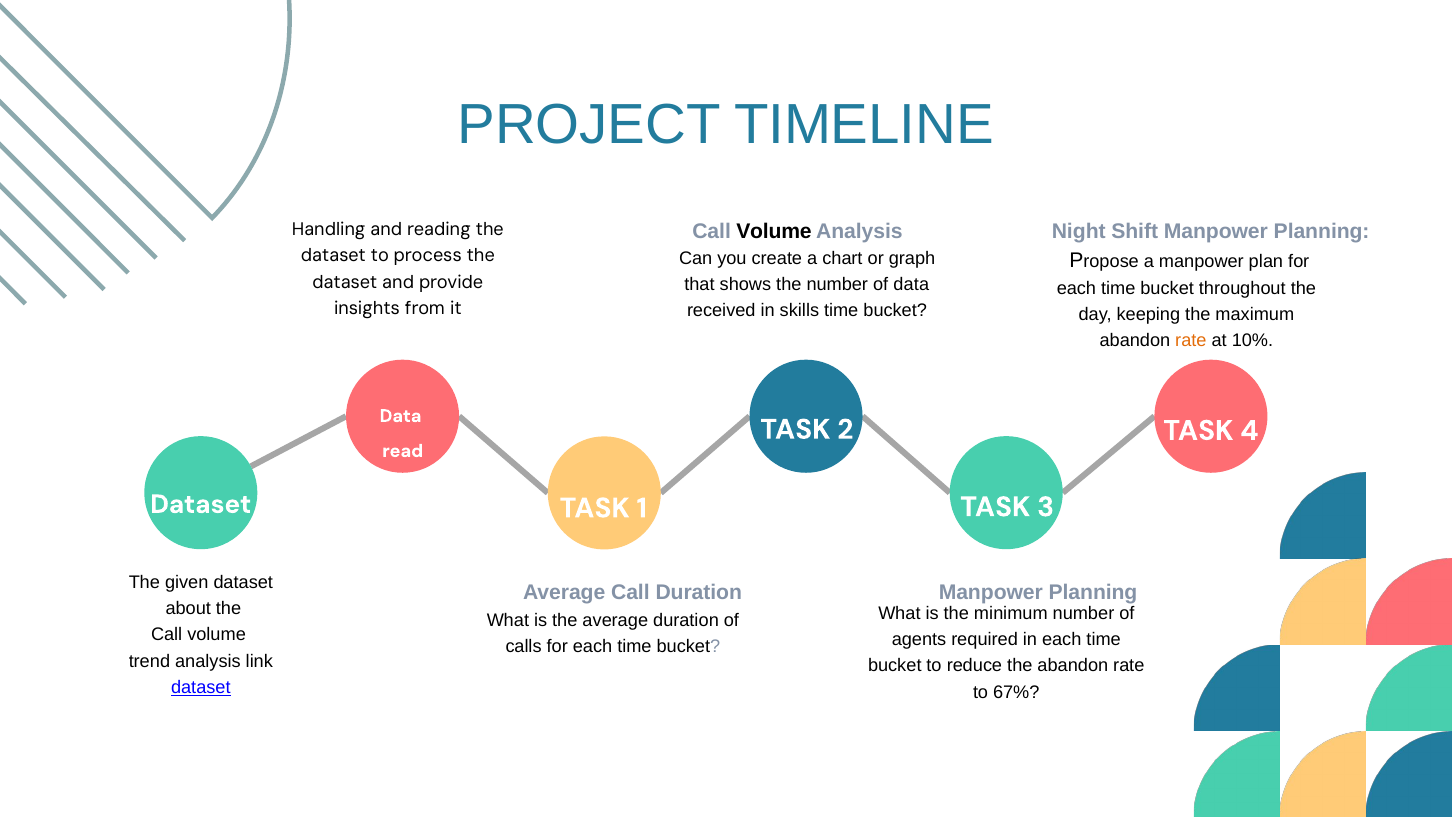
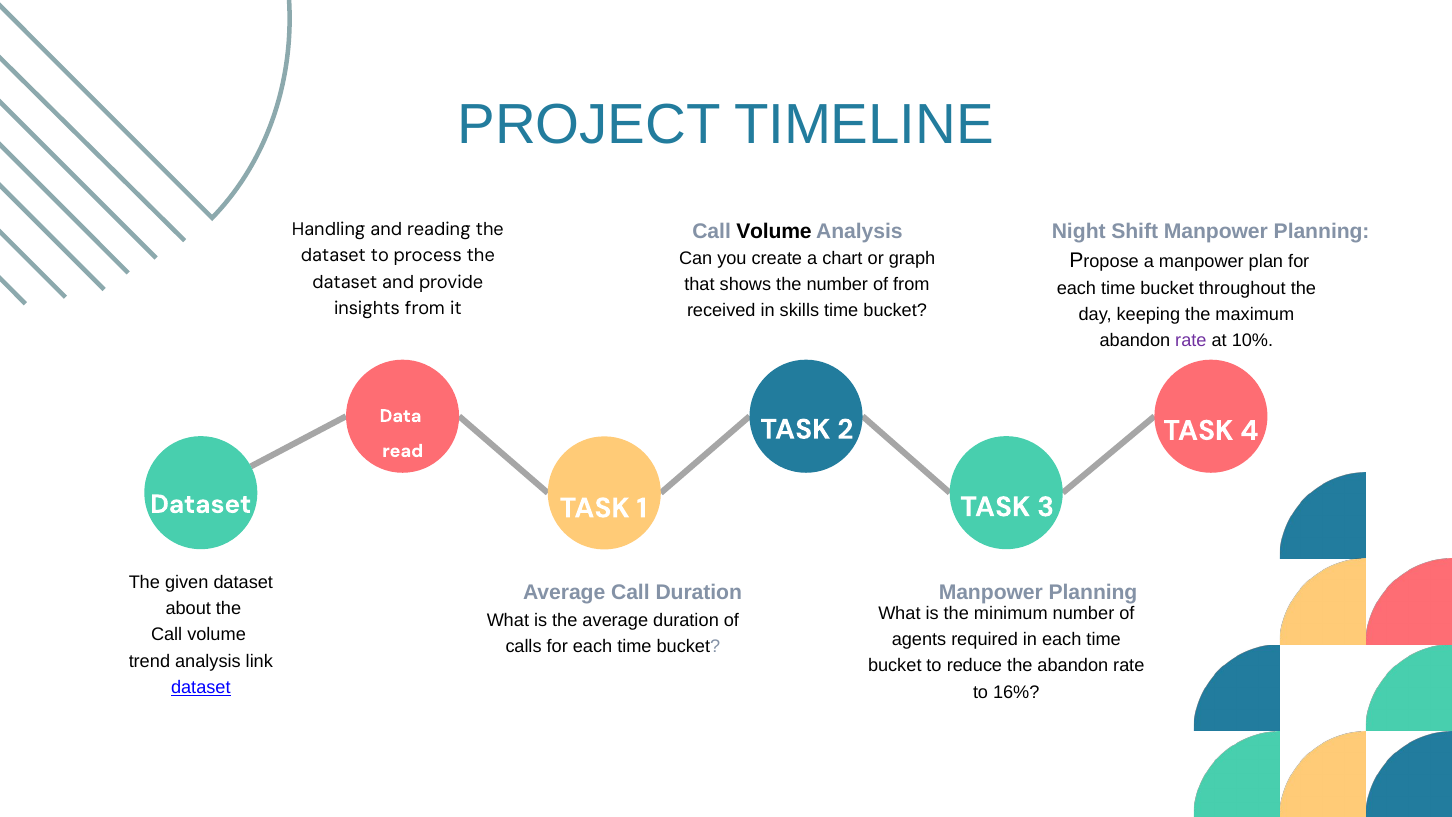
of data: data -> from
rate at (1191, 341) colour: orange -> purple
67%: 67% -> 16%
